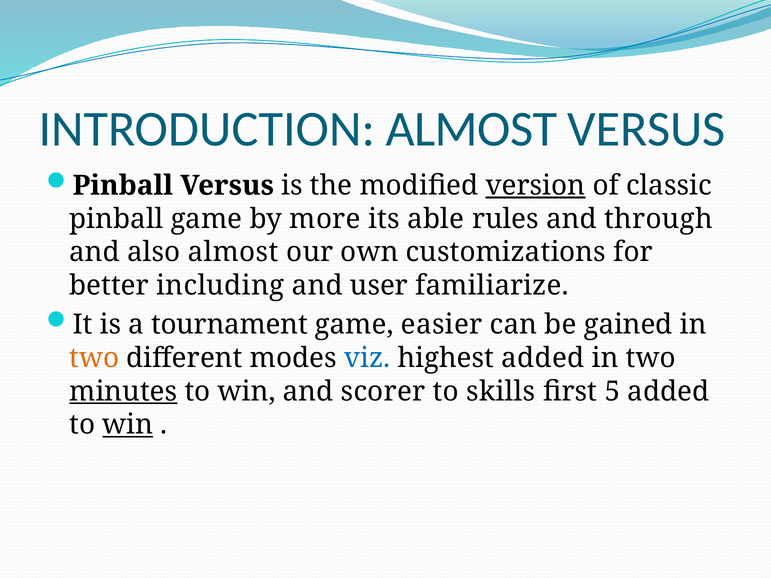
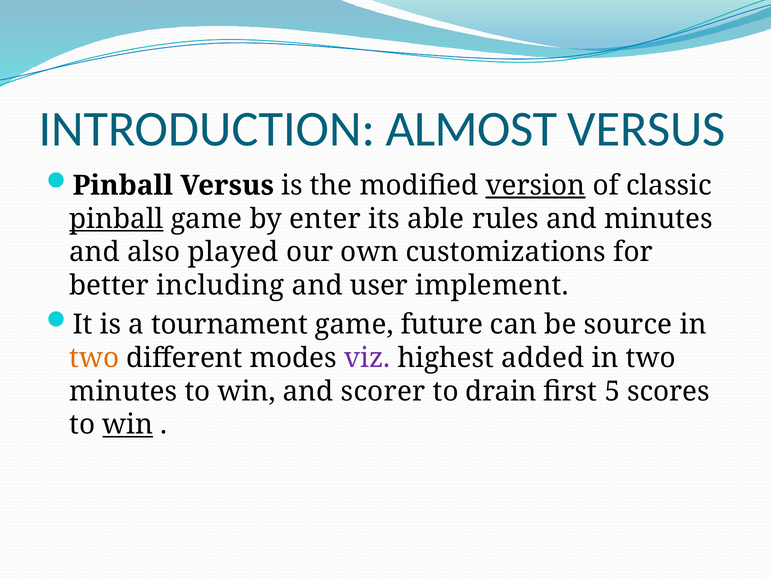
pinball at (116, 219) underline: none -> present
more: more -> enter
and through: through -> minutes
also almost: almost -> played
familiarize: familiarize -> implement
easier: easier -> future
gained: gained -> source
viz colour: blue -> purple
minutes at (123, 392) underline: present -> none
skills: skills -> drain
5 added: added -> scores
